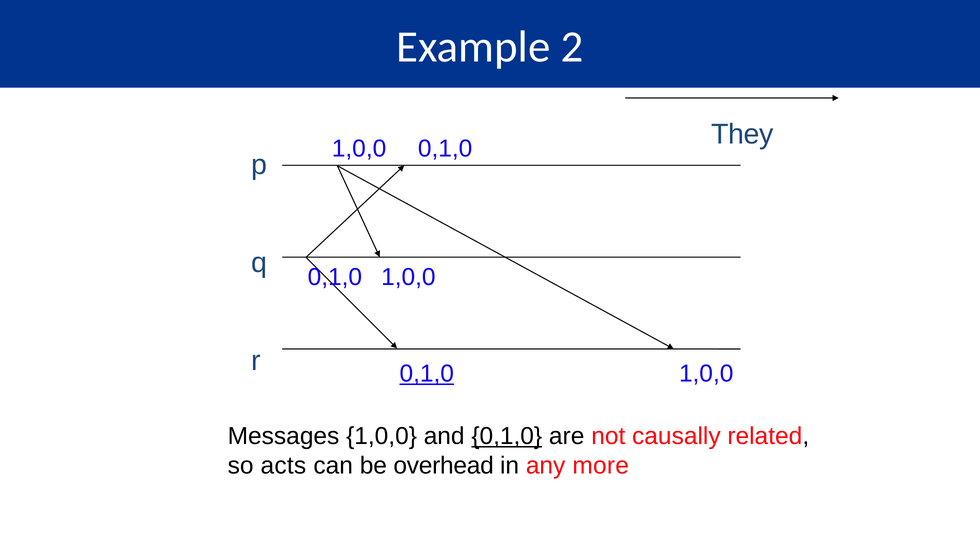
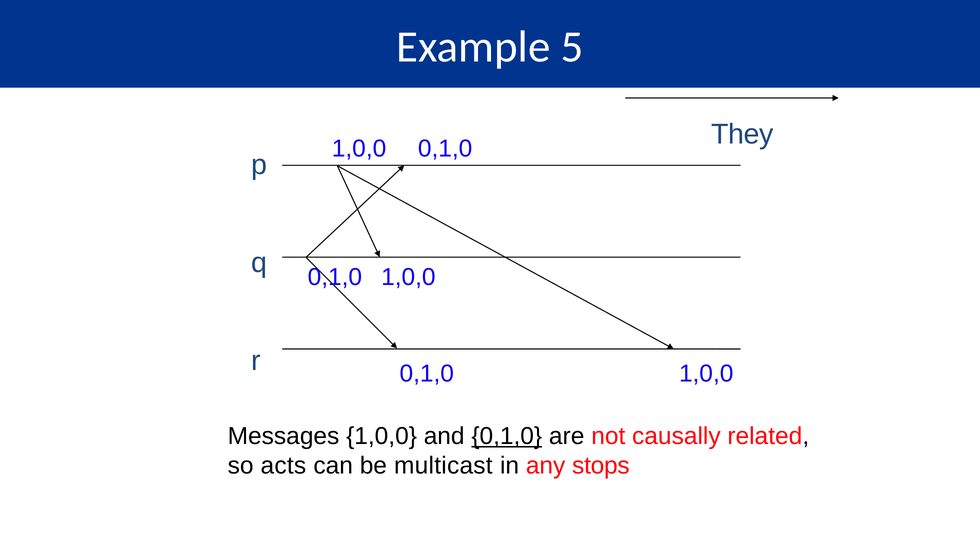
2: 2 -> 5
0,1,0 at (427, 374) underline: present -> none
overhead: overhead -> multicast
more: more -> stops
